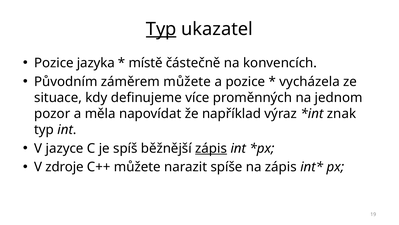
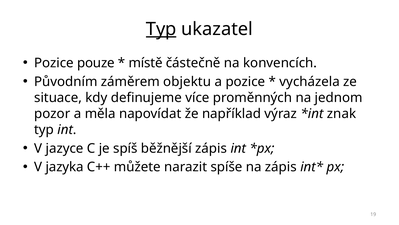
jazyka: jazyka -> pouze
záměrem můžete: můžete -> objektu
zápis at (211, 148) underline: present -> none
zdroje: zdroje -> jazyka
